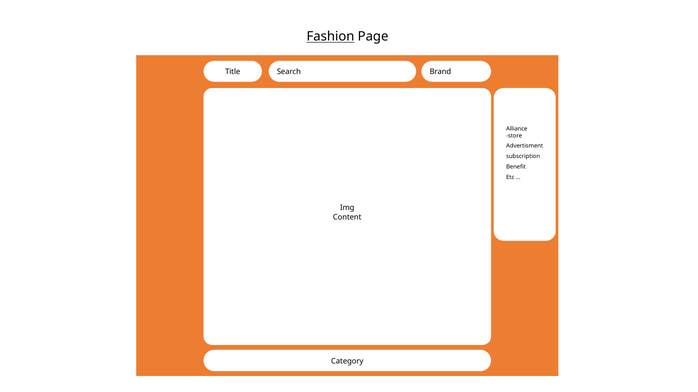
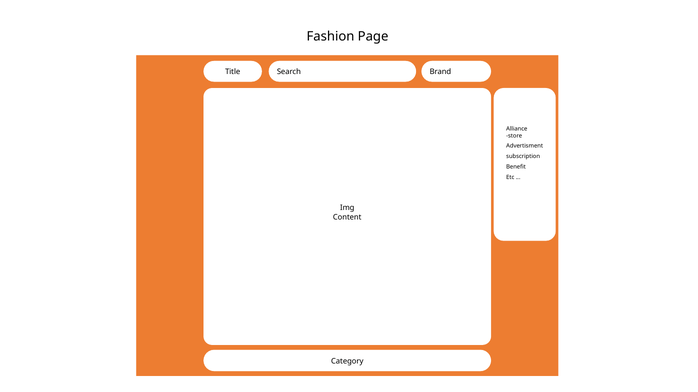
Fashion underline: present -> none
